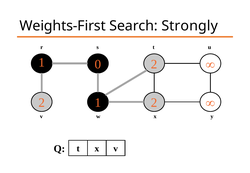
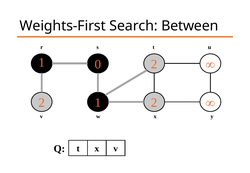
Strongly: Strongly -> Between
